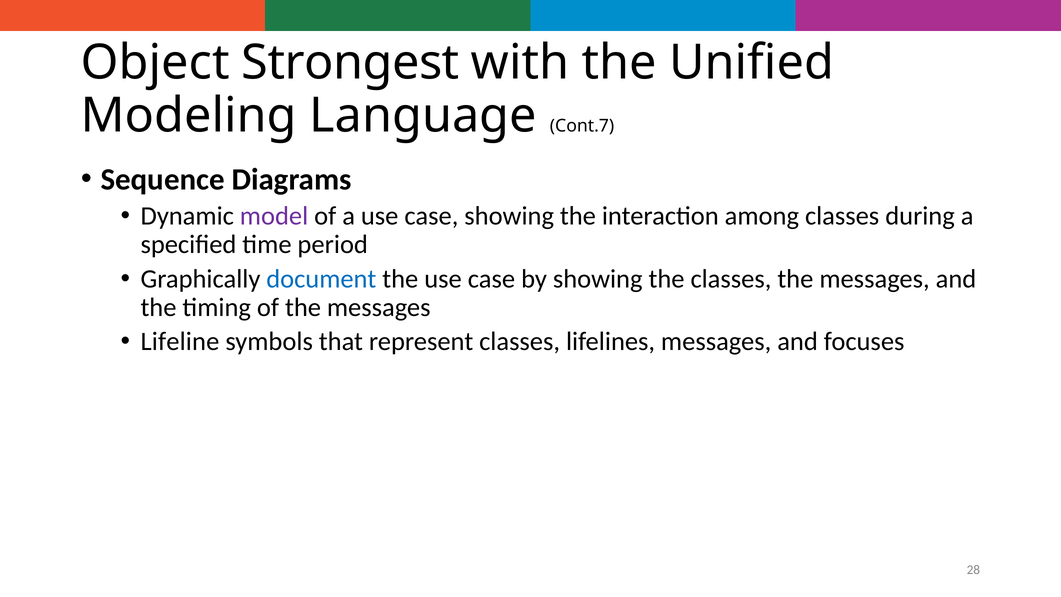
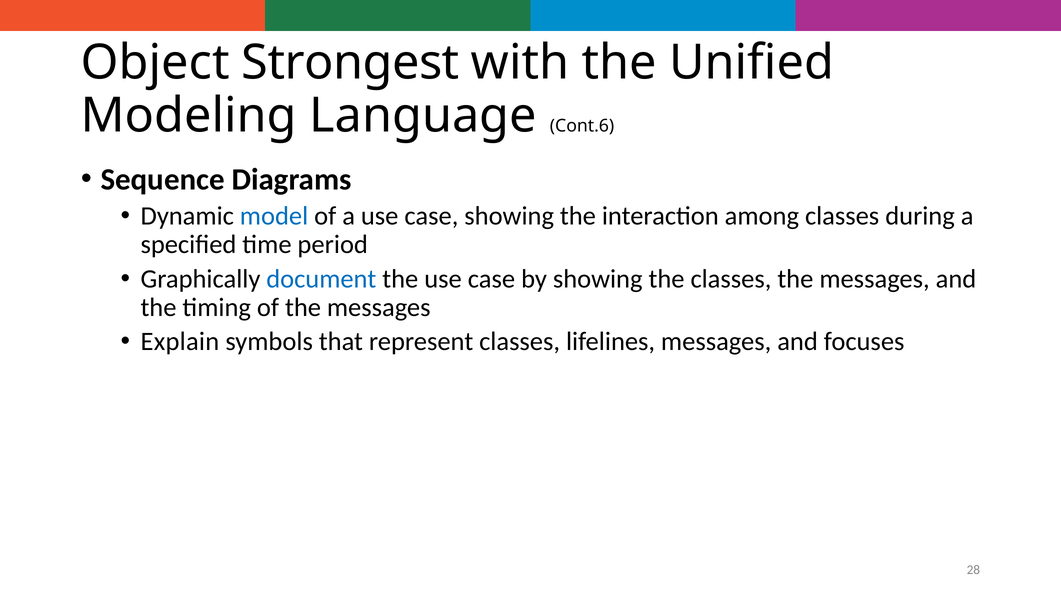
Cont.7: Cont.7 -> Cont.6
model colour: purple -> blue
Lifeline: Lifeline -> Explain
